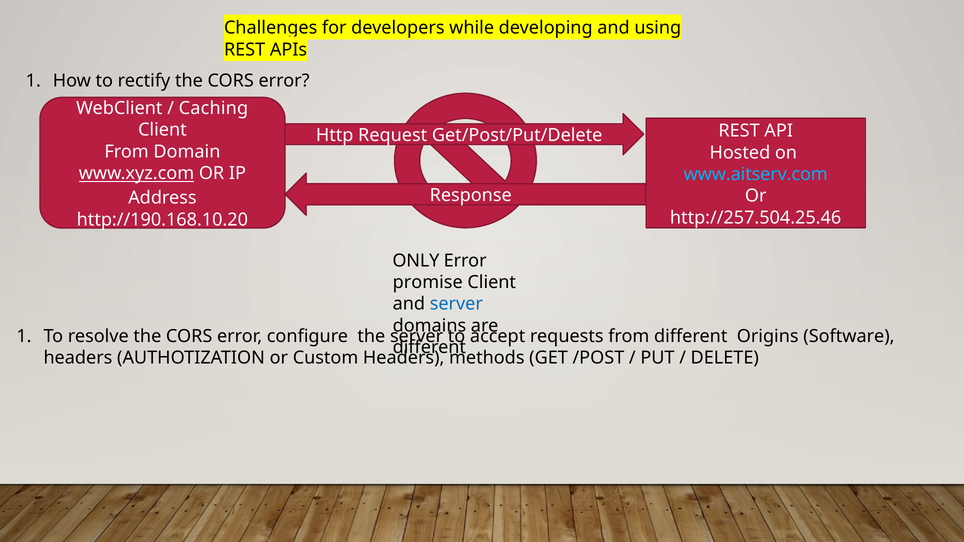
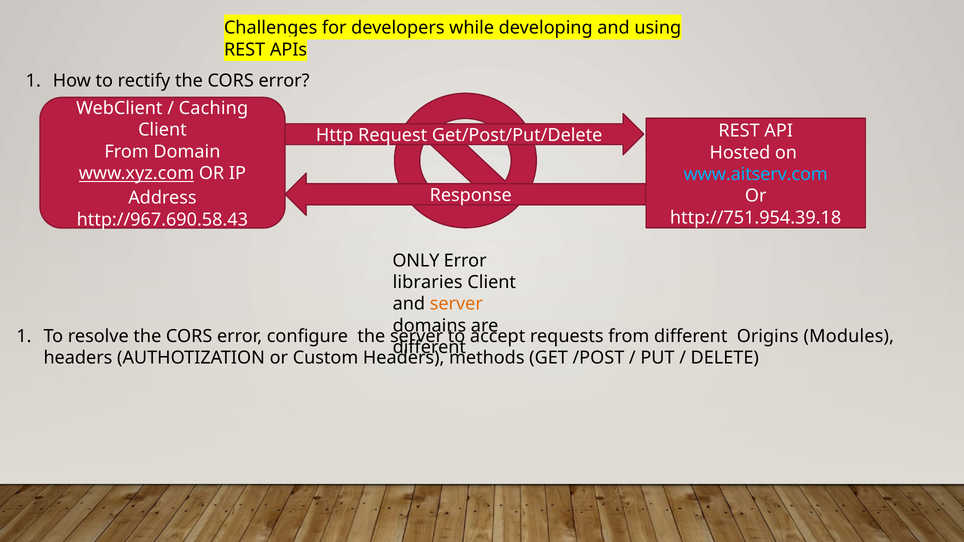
http://257.504.25.46: http://257.504.25.46 -> http://751.954.39.18
http://190.168.10.20: http://190.168.10.20 -> http://967.690.58.43
promise: promise -> libraries
server at (456, 304) colour: blue -> orange
Software: Software -> Modules
